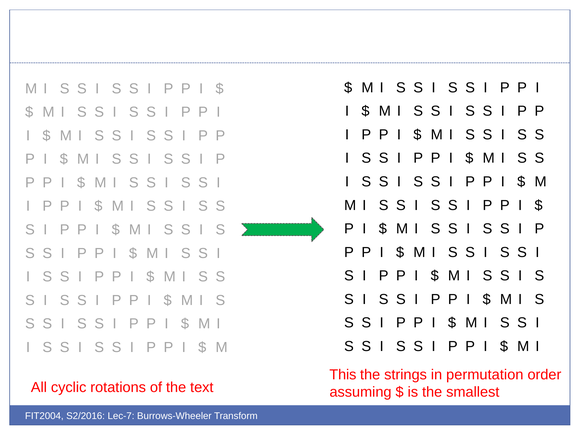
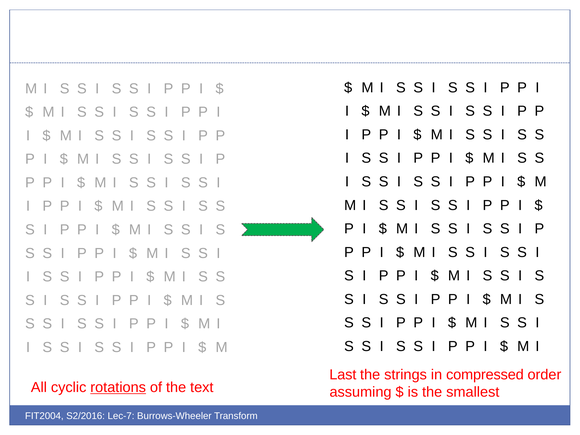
This: This -> Last
permutation: permutation -> compressed
rotations underline: none -> present
